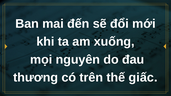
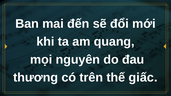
xuống: xuống -> quang
